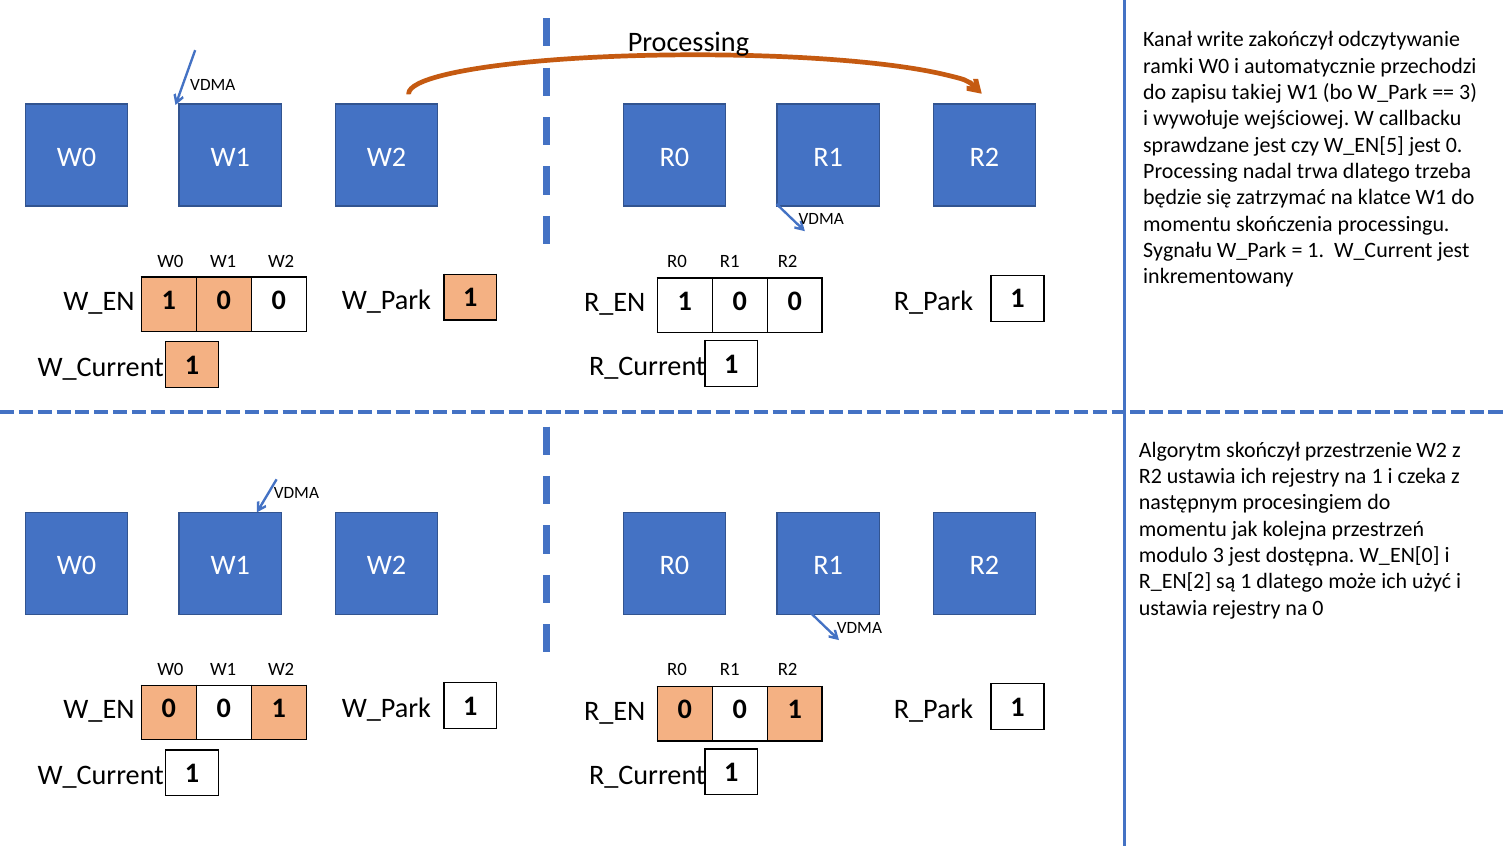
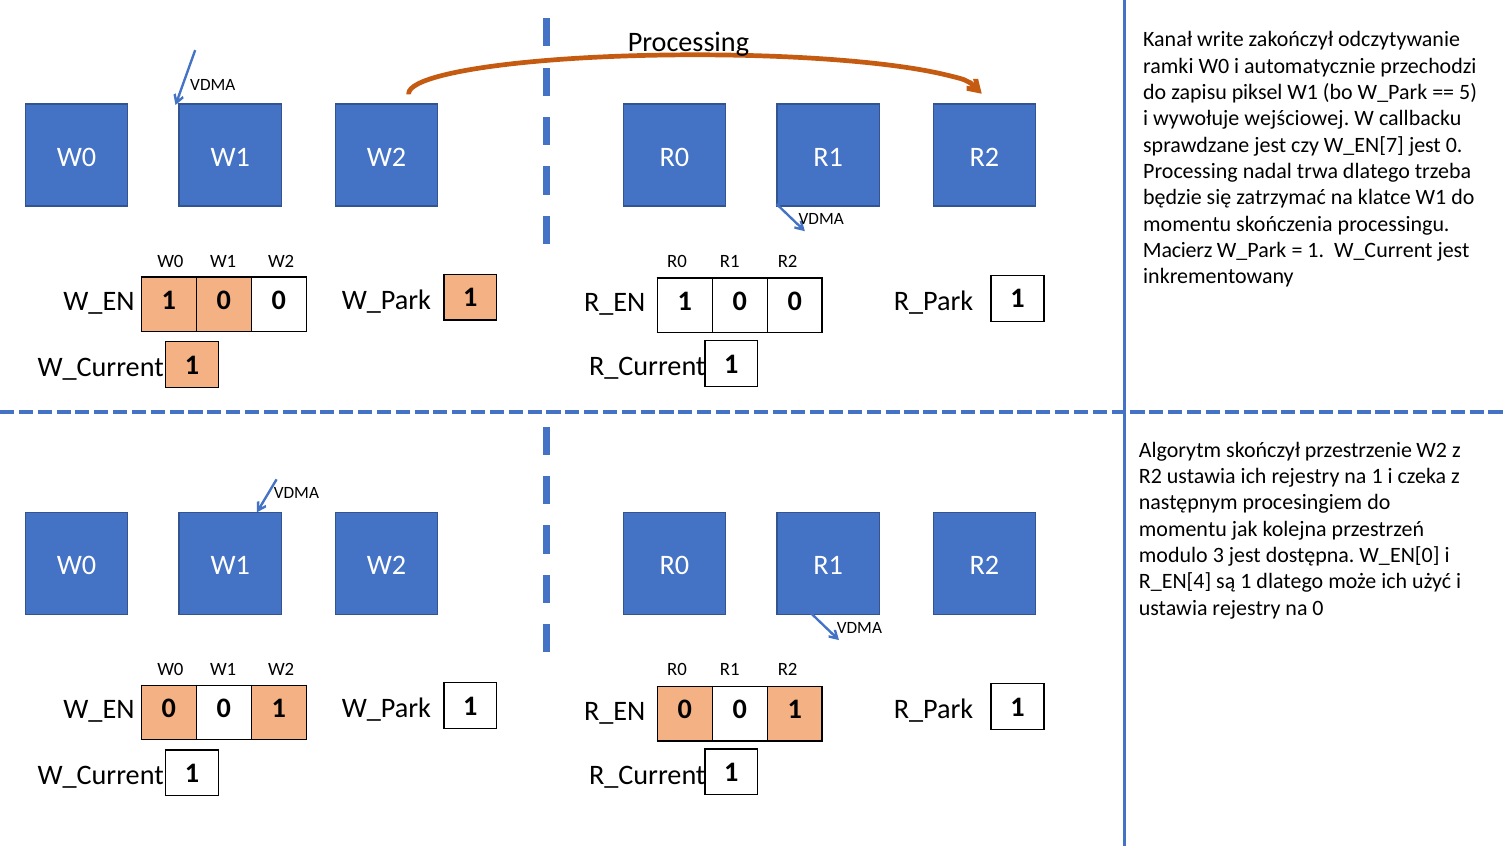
takiej: takiej -> piksel
3 at (1468, 92): 3 -> 5
W_EN[5: W_EN[5 -> W_EN[7
Sygnału: Sygnału -> Macierz
R_EN[2: R_EN[2 -> R_EN[4
